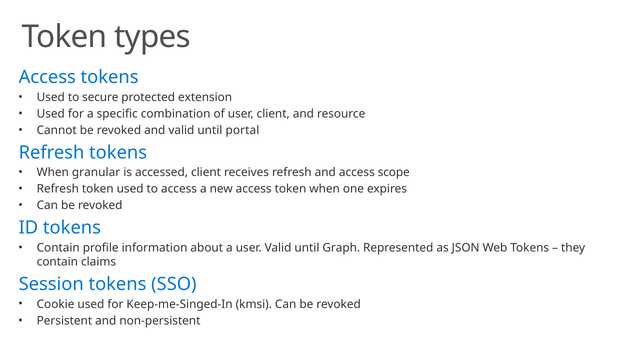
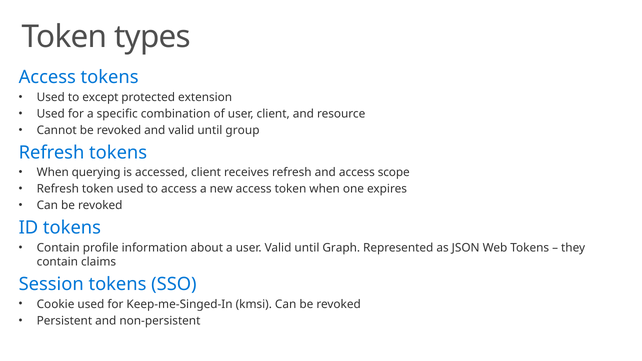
secure: secure -> except
portal: portal -> group
granular: granular -> querying
